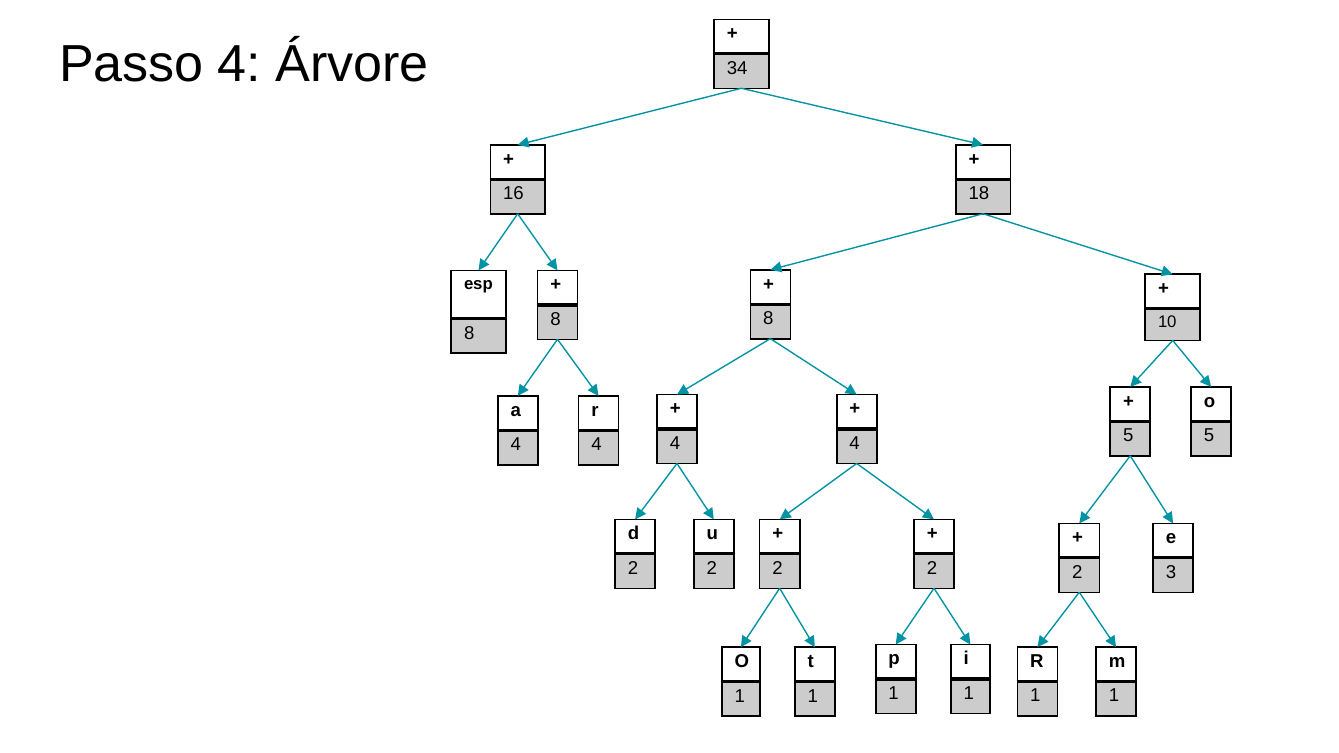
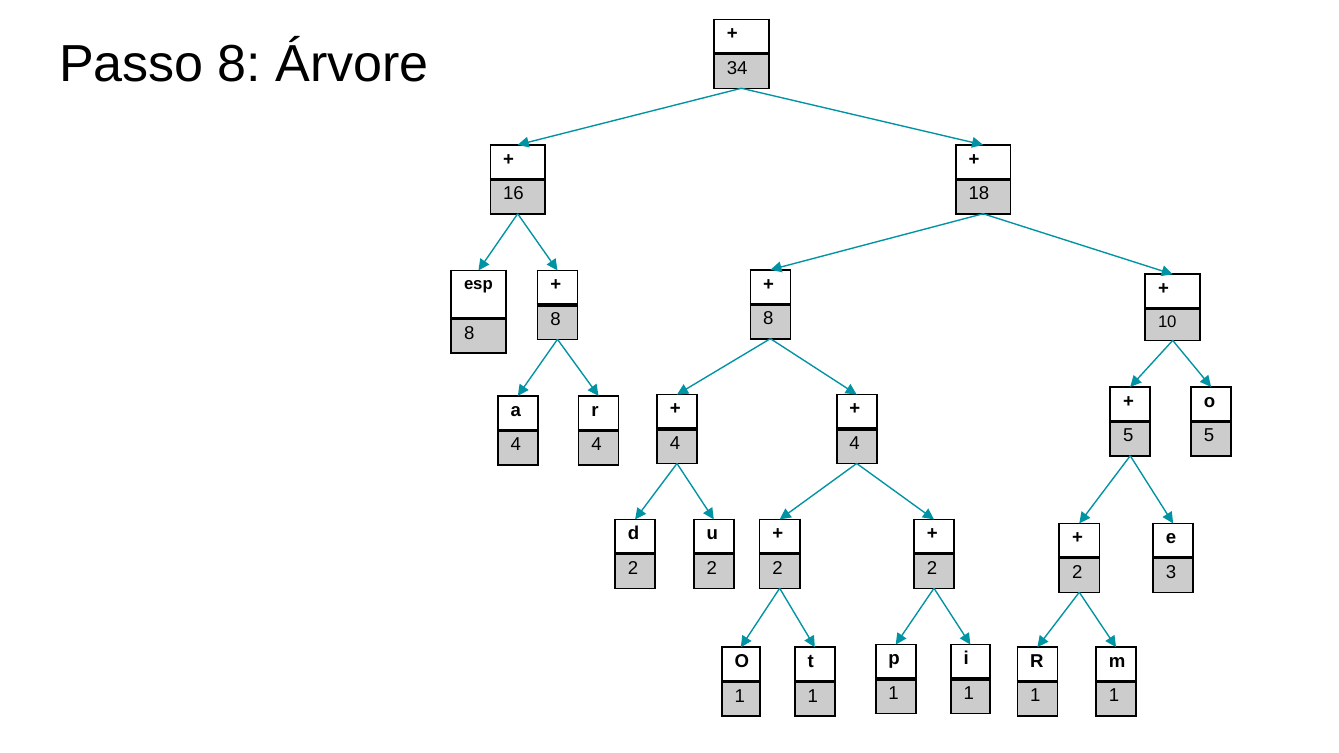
Passo 4: 4 -> 8
